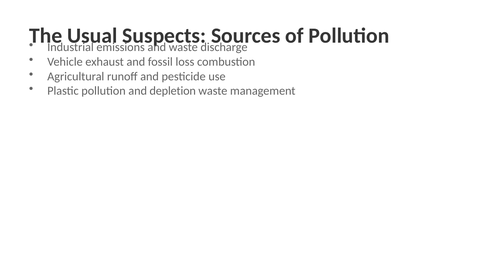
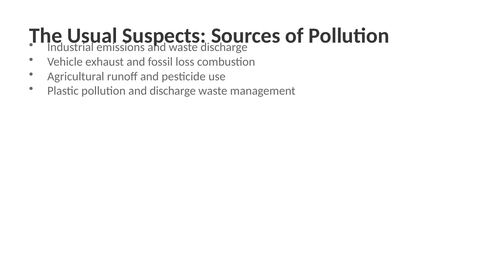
and depletion: depletion -> discharge
